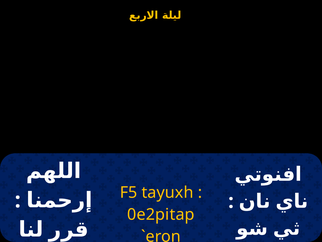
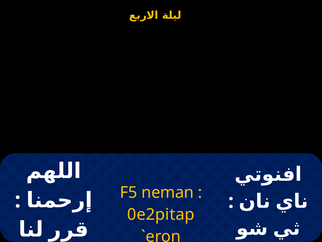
tayuxh: tayuxh -> neman
